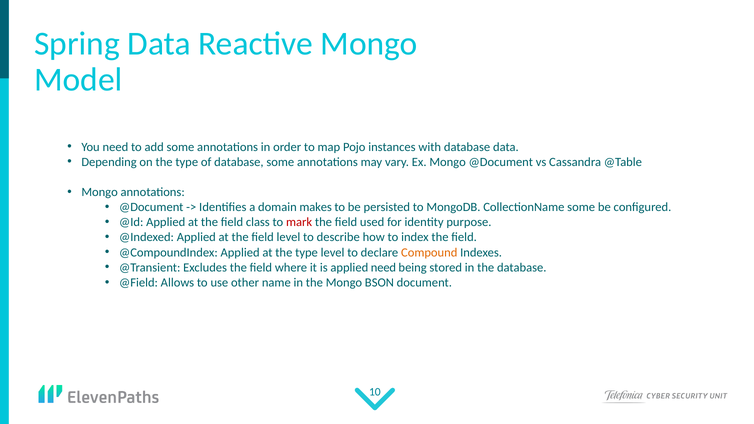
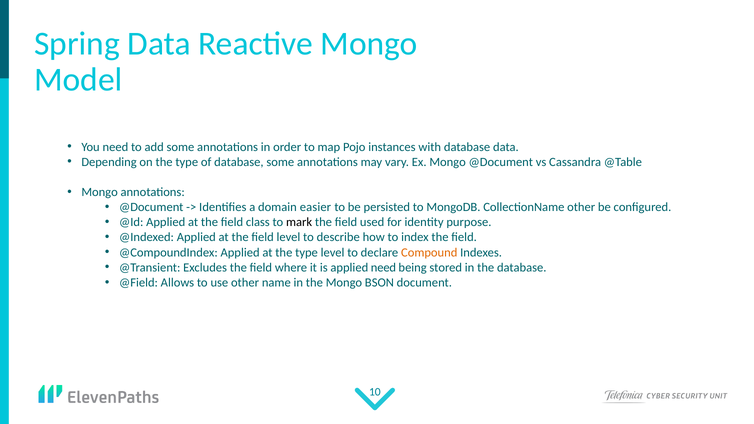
makes: makes -> easier
CollectionName some: some -> other
mark colour: red -> black
